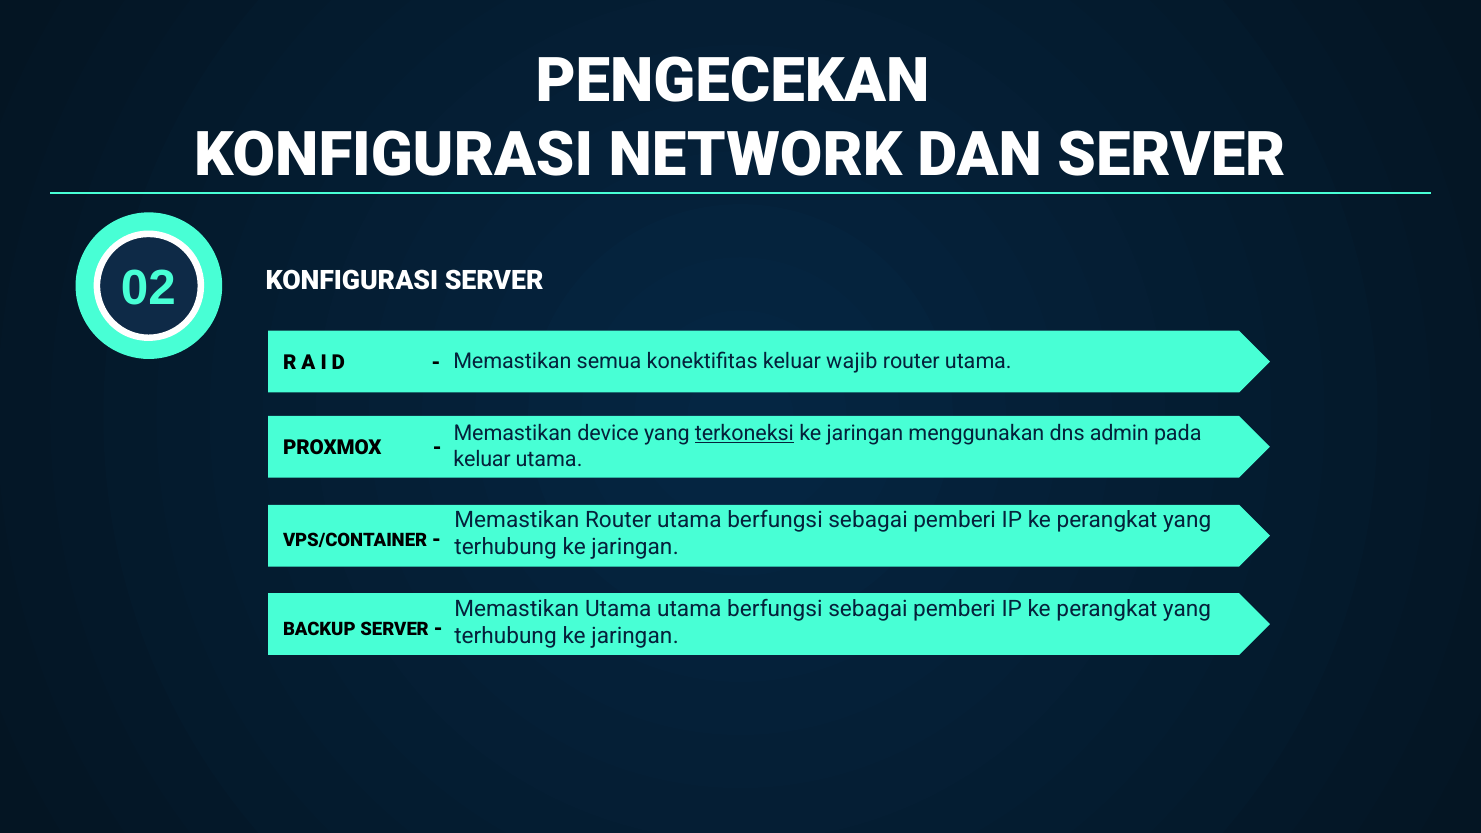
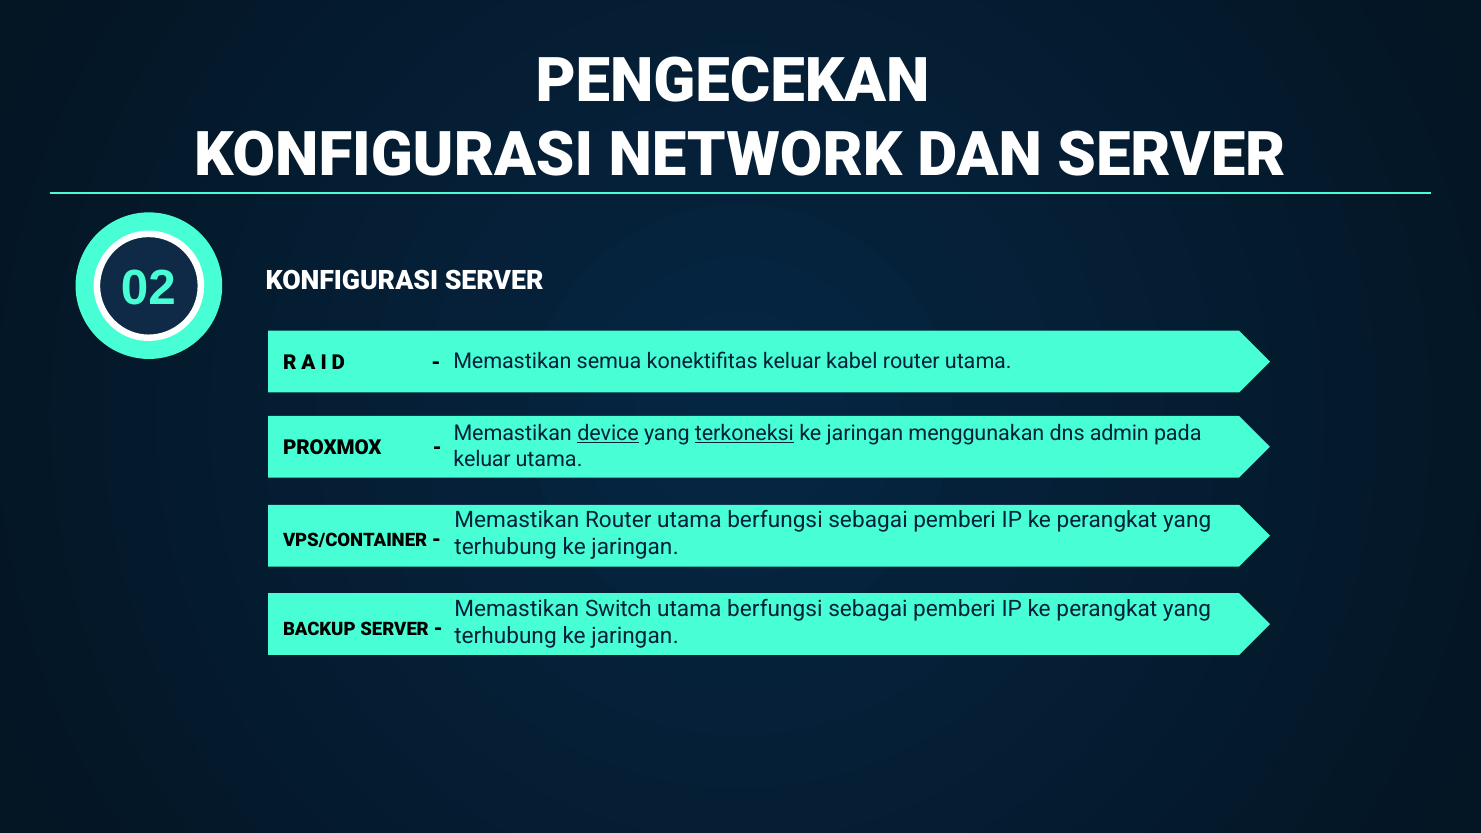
wajib: wajib -> kabel
device underline: none -> present
Memastikan Utama: Utama -> Switch
